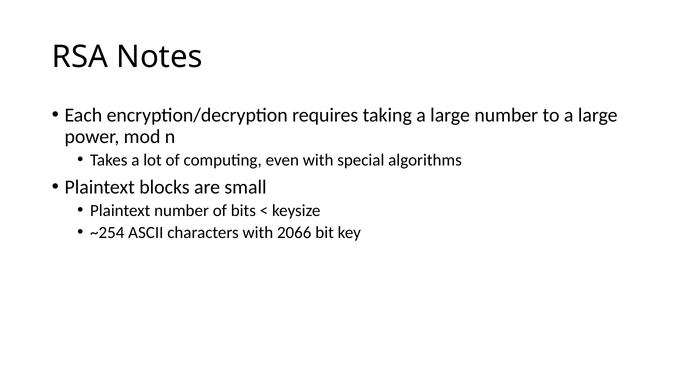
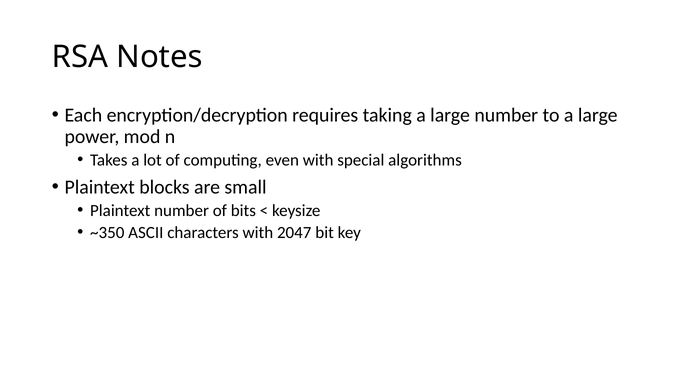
~254: ~254 -> ~350
2066: 2066 -> 2047
